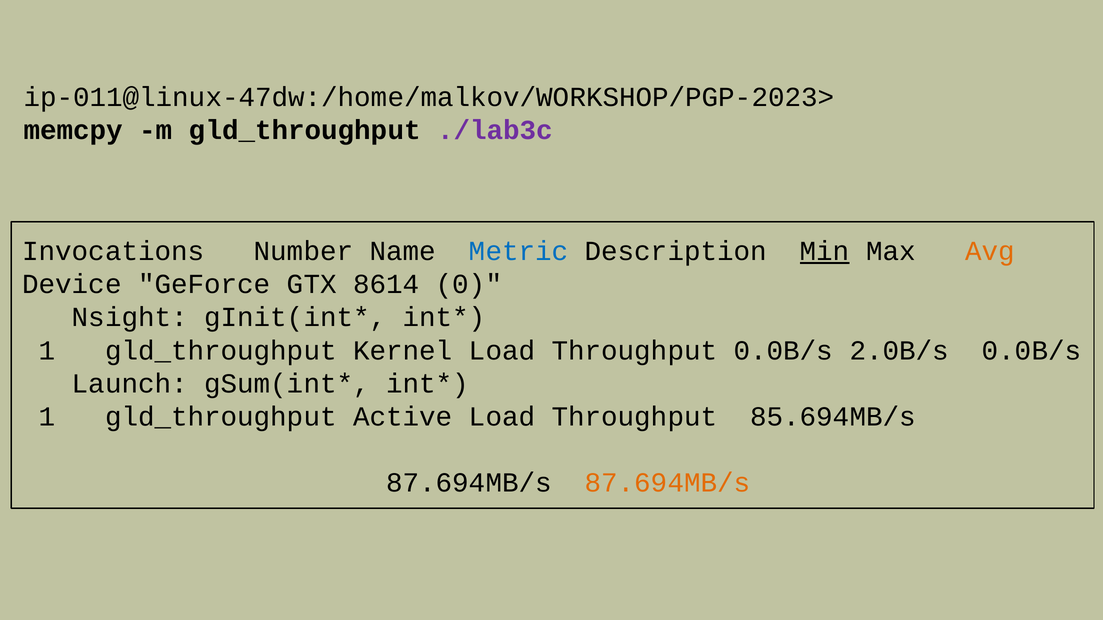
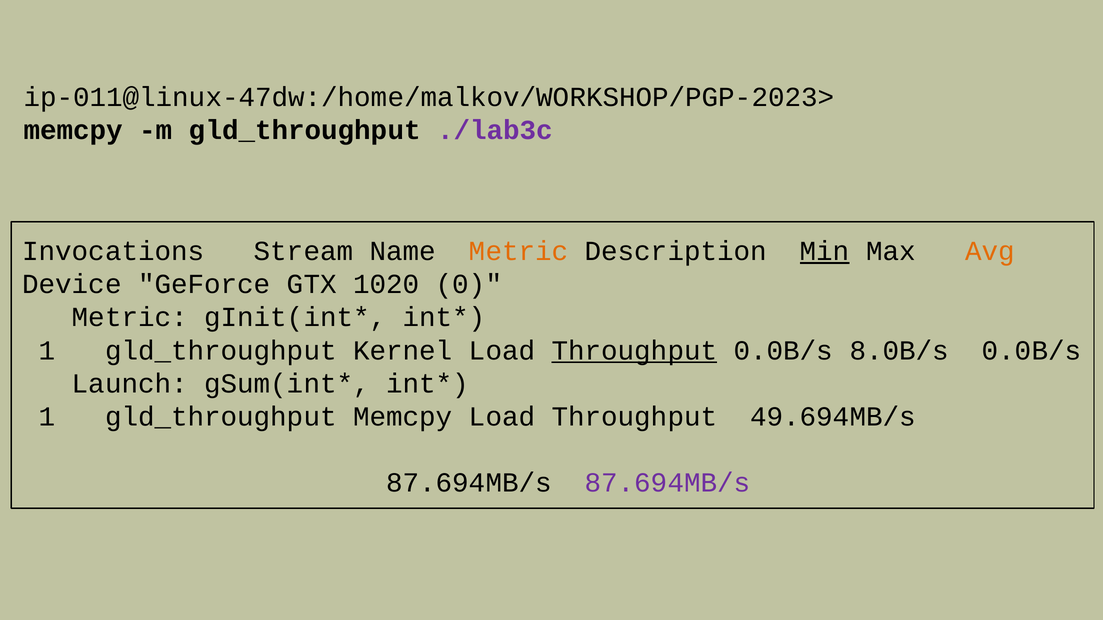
Number: Number -> Stream
Metric at (519, 251) colour: blue -> orange
8614: 8614 -> 1020
Nsight at (130, 318): Nsight -> Metric
Throughput at (634, 351) underline: none -> present
2.0B/s: 2.0B/s -> 8.0B/s
gld_throughput Active: Active -> Memcpy
85.694MB/s: 85.694MB/s -> 49.694MB/s
87.694MB/s at (668, 483) colour: orange -> purple
